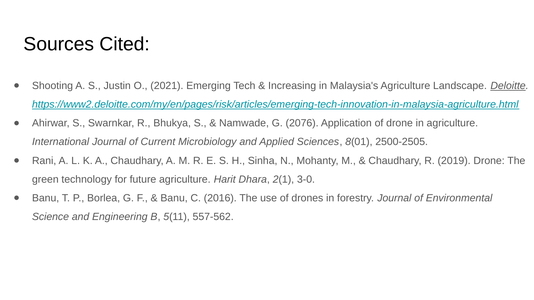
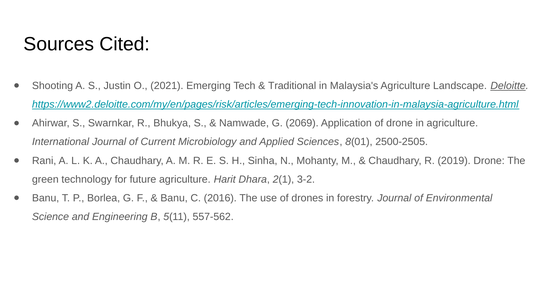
Increasing: Increasing -> Traditional
2076: 2076 -> 2069
3-0: 3-0 -> 3-2
